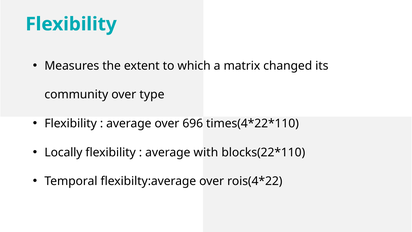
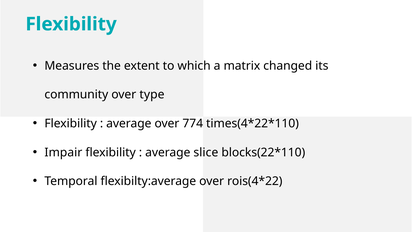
696: 696 -> 774
Locally: Locally -> Impair
with: with -> slice
